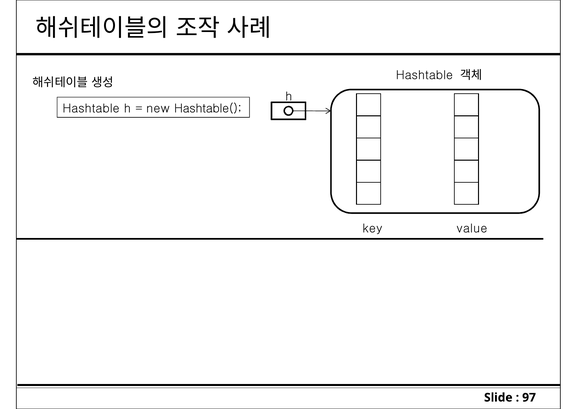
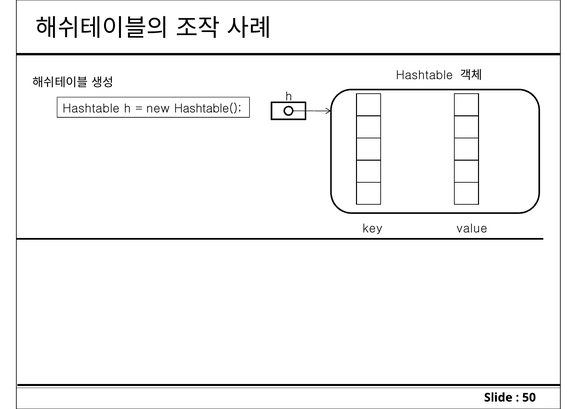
97: 97 -> 50
